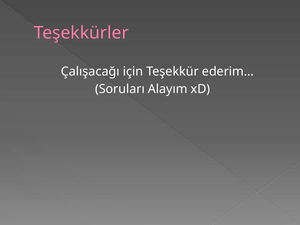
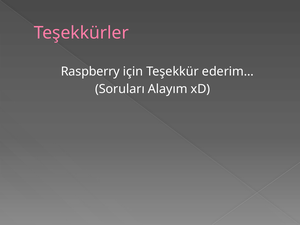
Çalışacağı: Çalışacağı -> Raspberry
